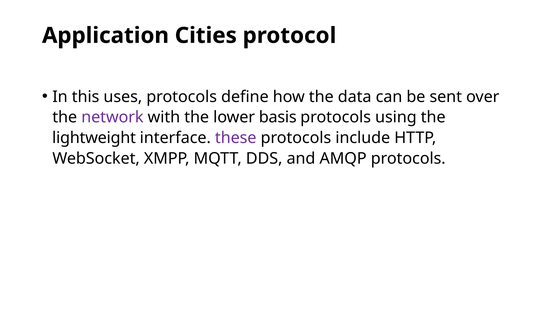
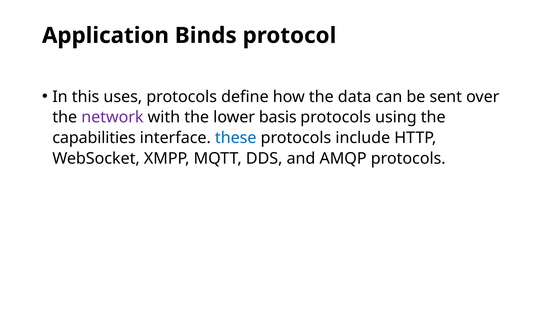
Cities: Cities -> Binds
lightweight: lightweight -> capabilities
these colour: purple -> blue
